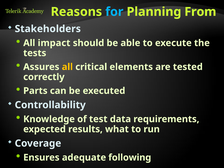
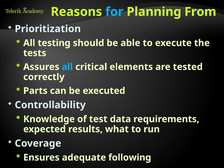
Stakeholders: Stakeholders -> Prioritization
impact: impact -> testing
all at (67, 67) colour: yellow -> light blue
